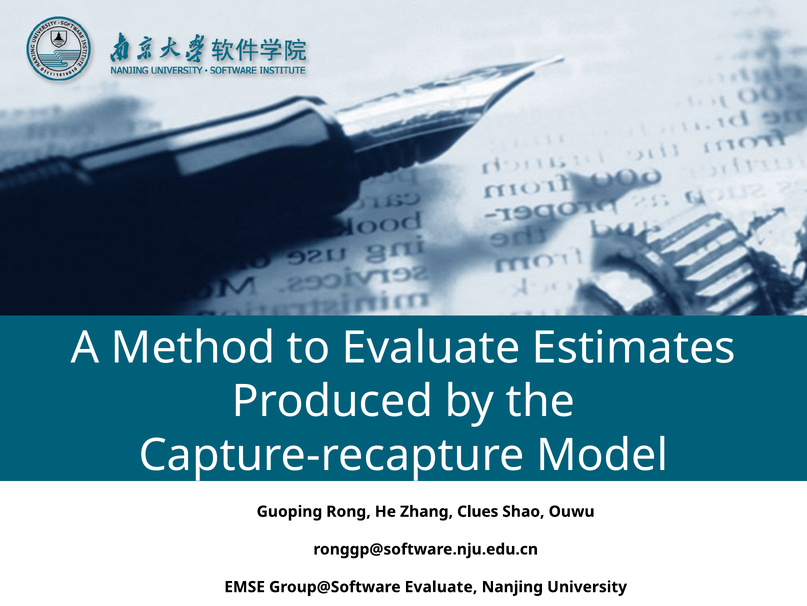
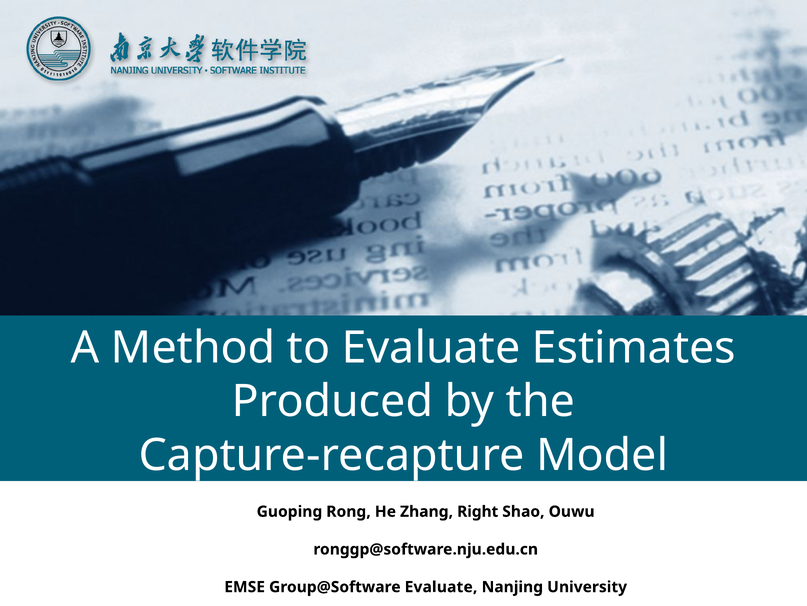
Clues: Clues -> Right
